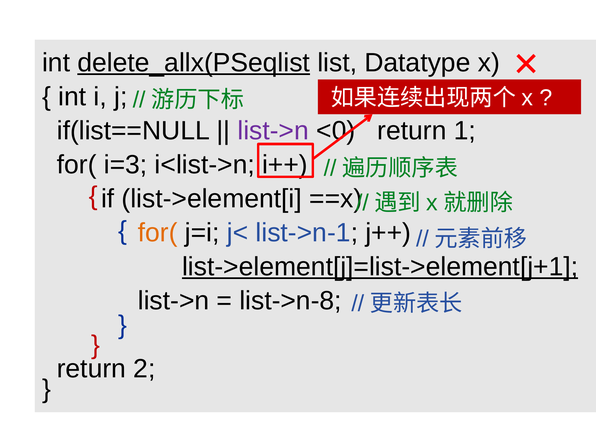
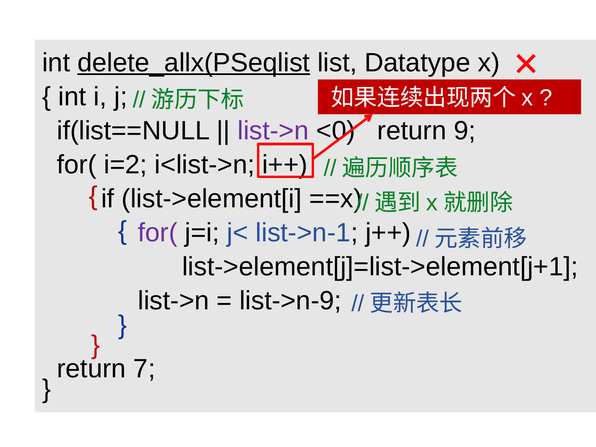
1: 1 -> 9
i=3: i=3 -> i=2
for( at (158, 233) colour: orange -> purple
list->element[j]=list->element[j+1 underline: present -> none
list->n-8: list->n-8 -> list->n-9
2: 2 -> 7
